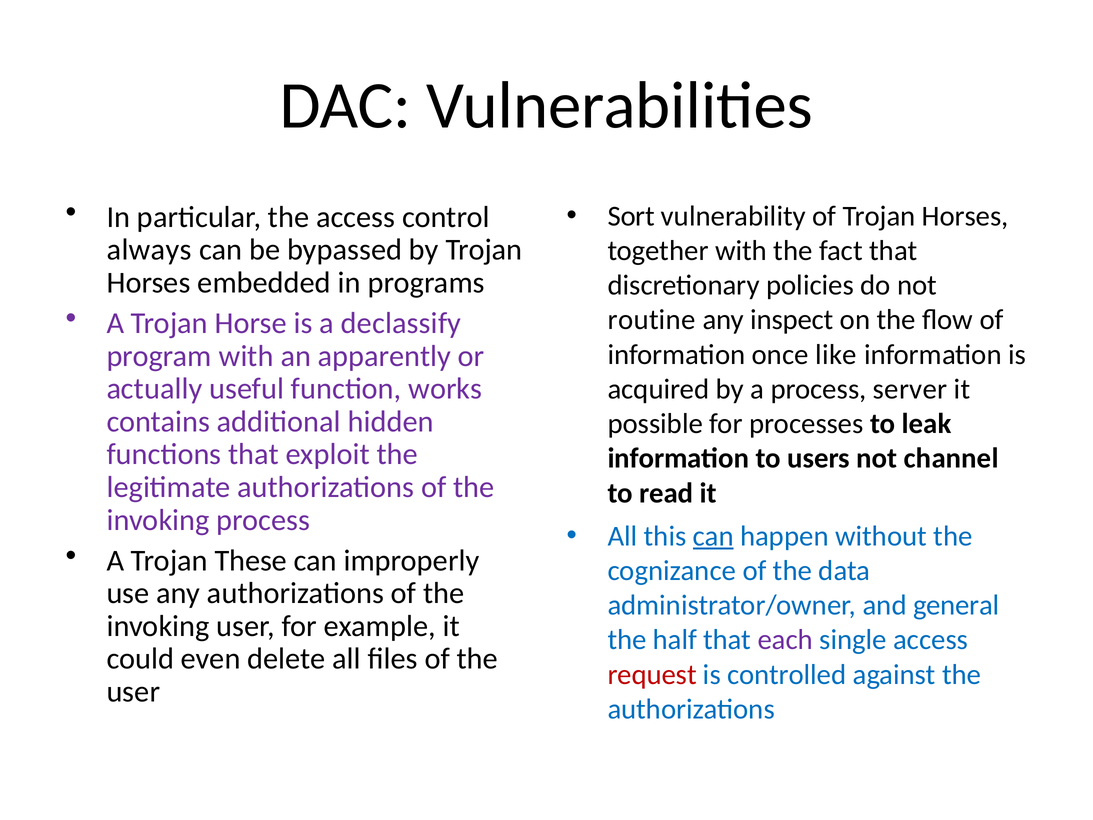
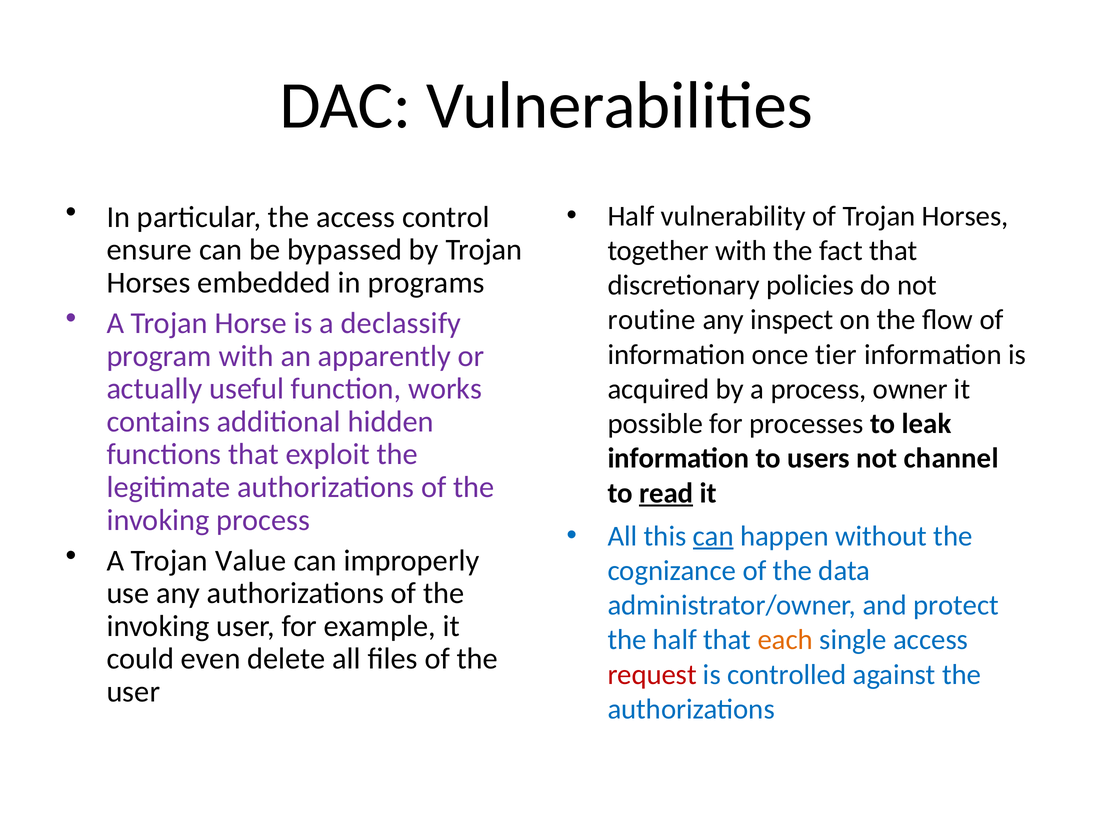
Sort at (631, 216): Sort -> Half
always: always -> ensure
like: like -> tier
server: server -> owner
read underline: none -> present
These: These -> Value
general: general -> protect
each colour: purple -> orange
